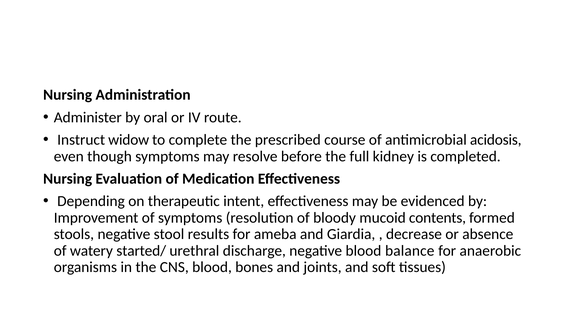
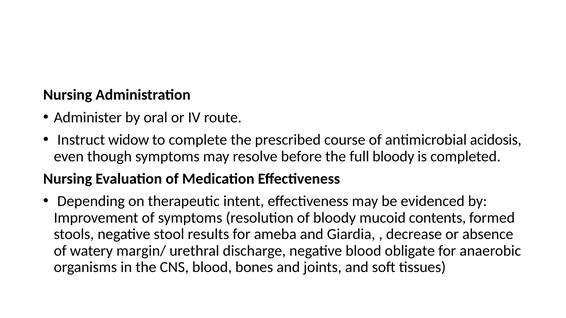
full kidney: kidney -> bloody
started/: started/ -> margin/
balance: balance -> obligate
